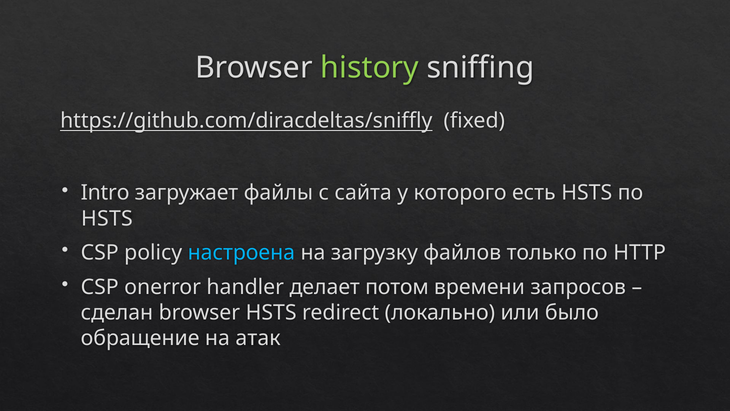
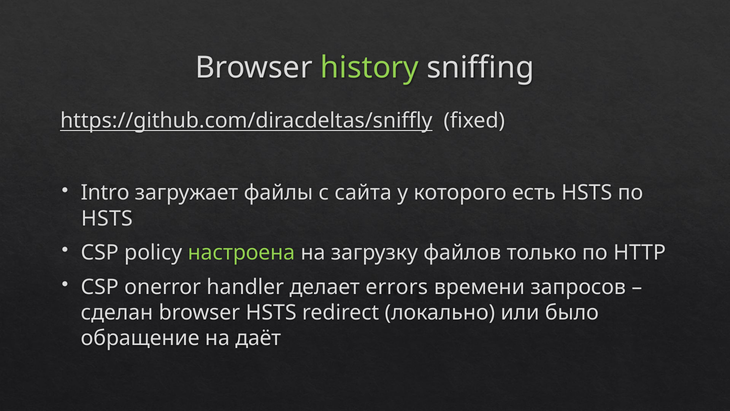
настроена colour: light blue -> light green
потом: потом -> errors
атак: атак -> даёт
